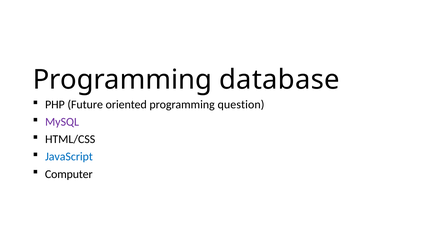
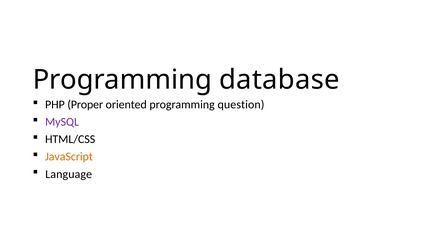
Future: Future -> Proper
JavaScript colour: blue -> orange
Computer: Computer -> Language
